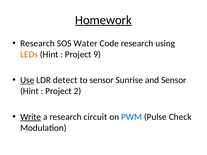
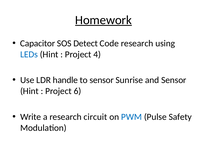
Research at (38, 43): Research -> Capacitor
Water: Water -> Detect
LEDs colour: orange -> blue
9: 9 -> 4
Use underline: present -> none
detect: detect -> handle
2: 2 -> 6
Write underline: present -> none
Check: Check -> Safety
